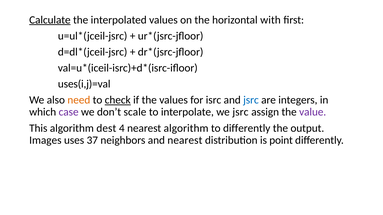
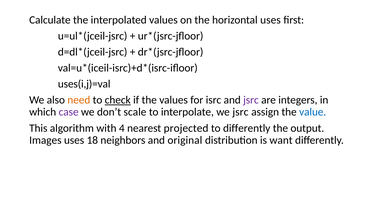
Calculate underline: present -> none
horizontal with: with -> uses
jsrc at (251, 100) colour: blue -> purple
value colour: purple -> blue
dest: dest -> with
nearest algorithm: algorithm -> projected
37: 37 -> 18
and nearest: nearest -> original
point: point -> want
